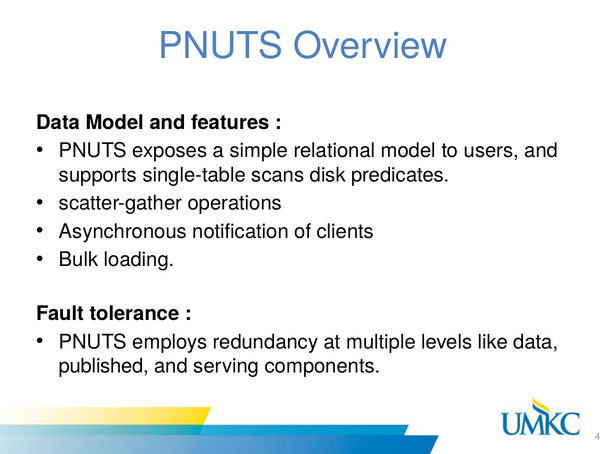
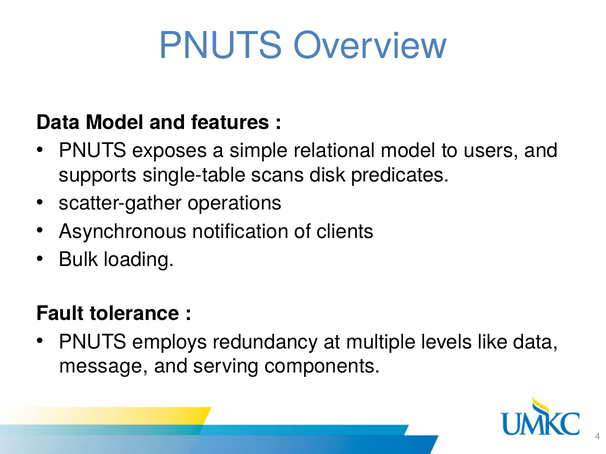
published: published -> message
